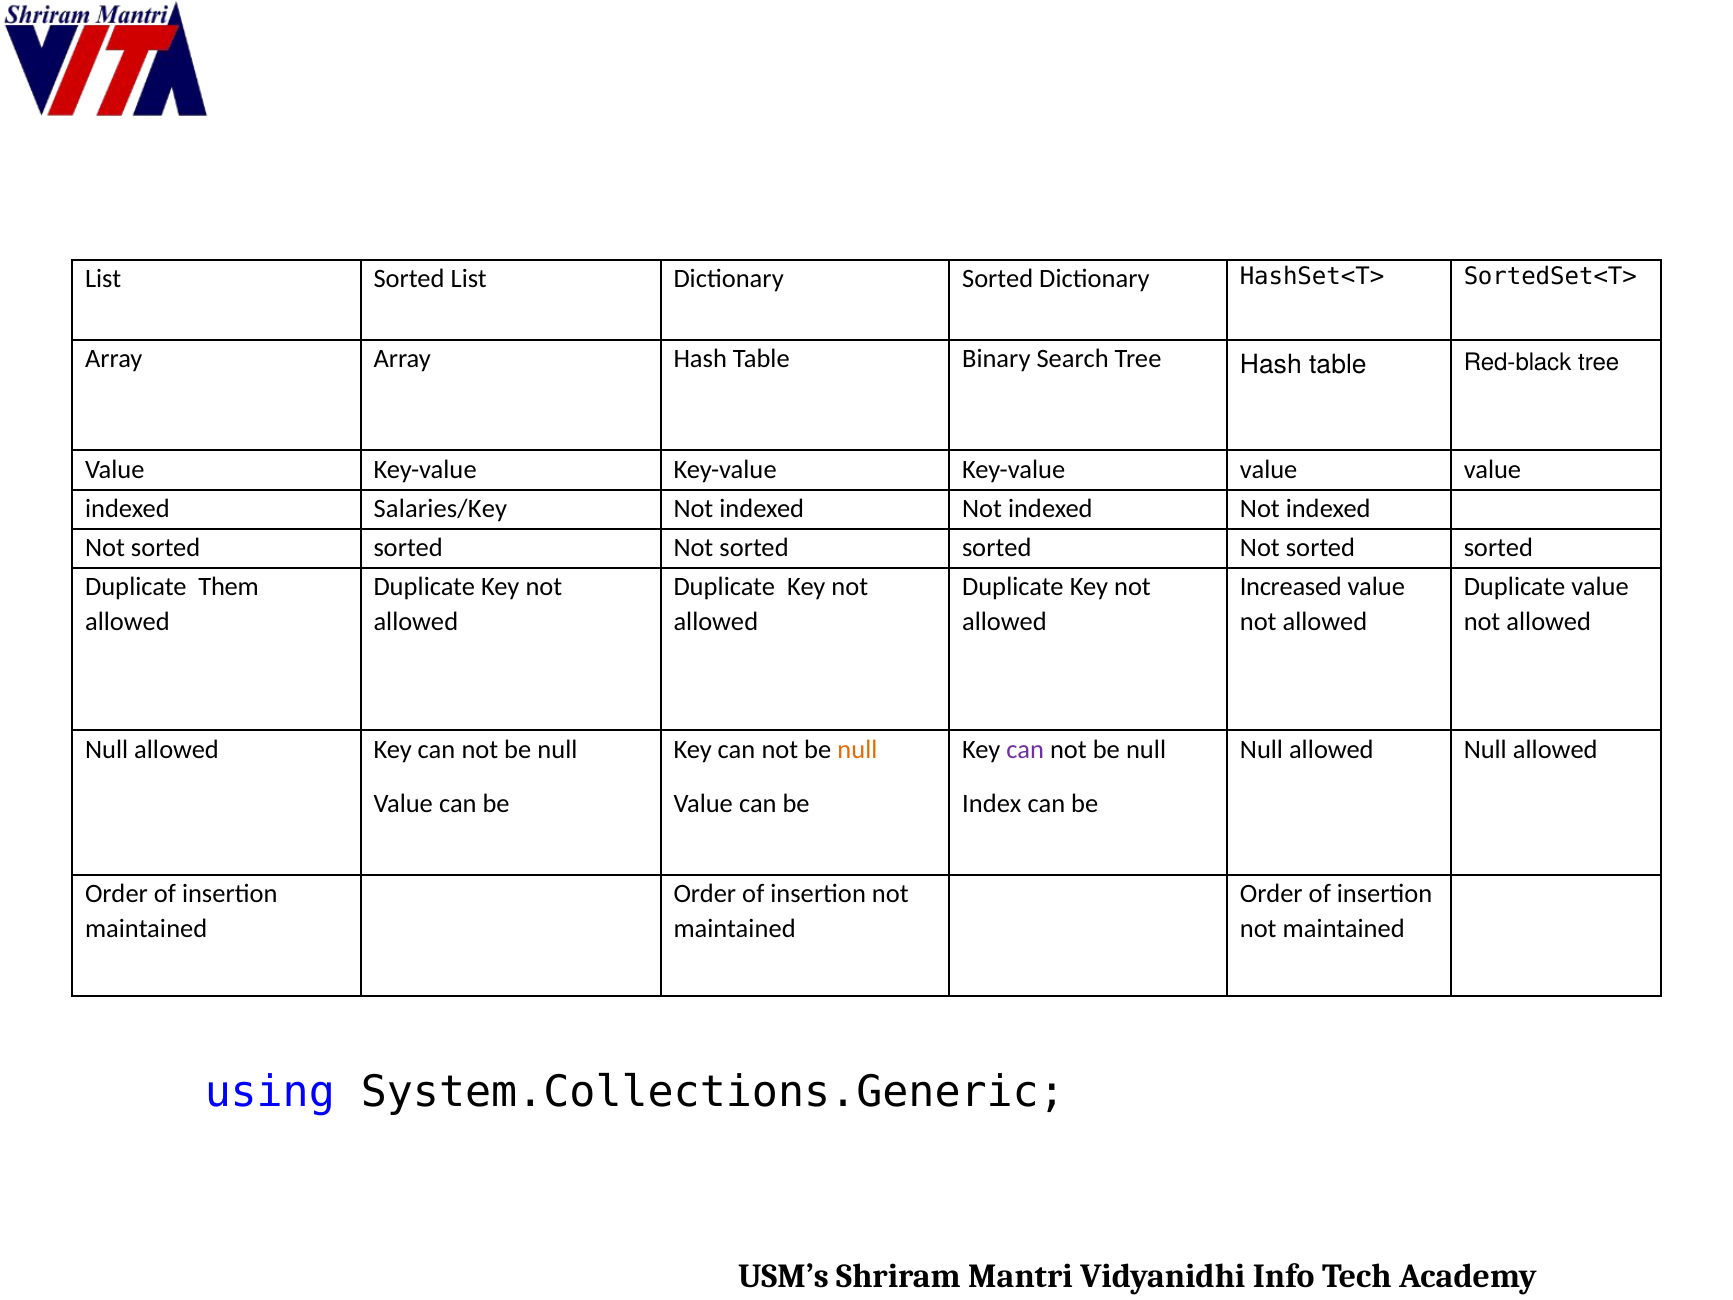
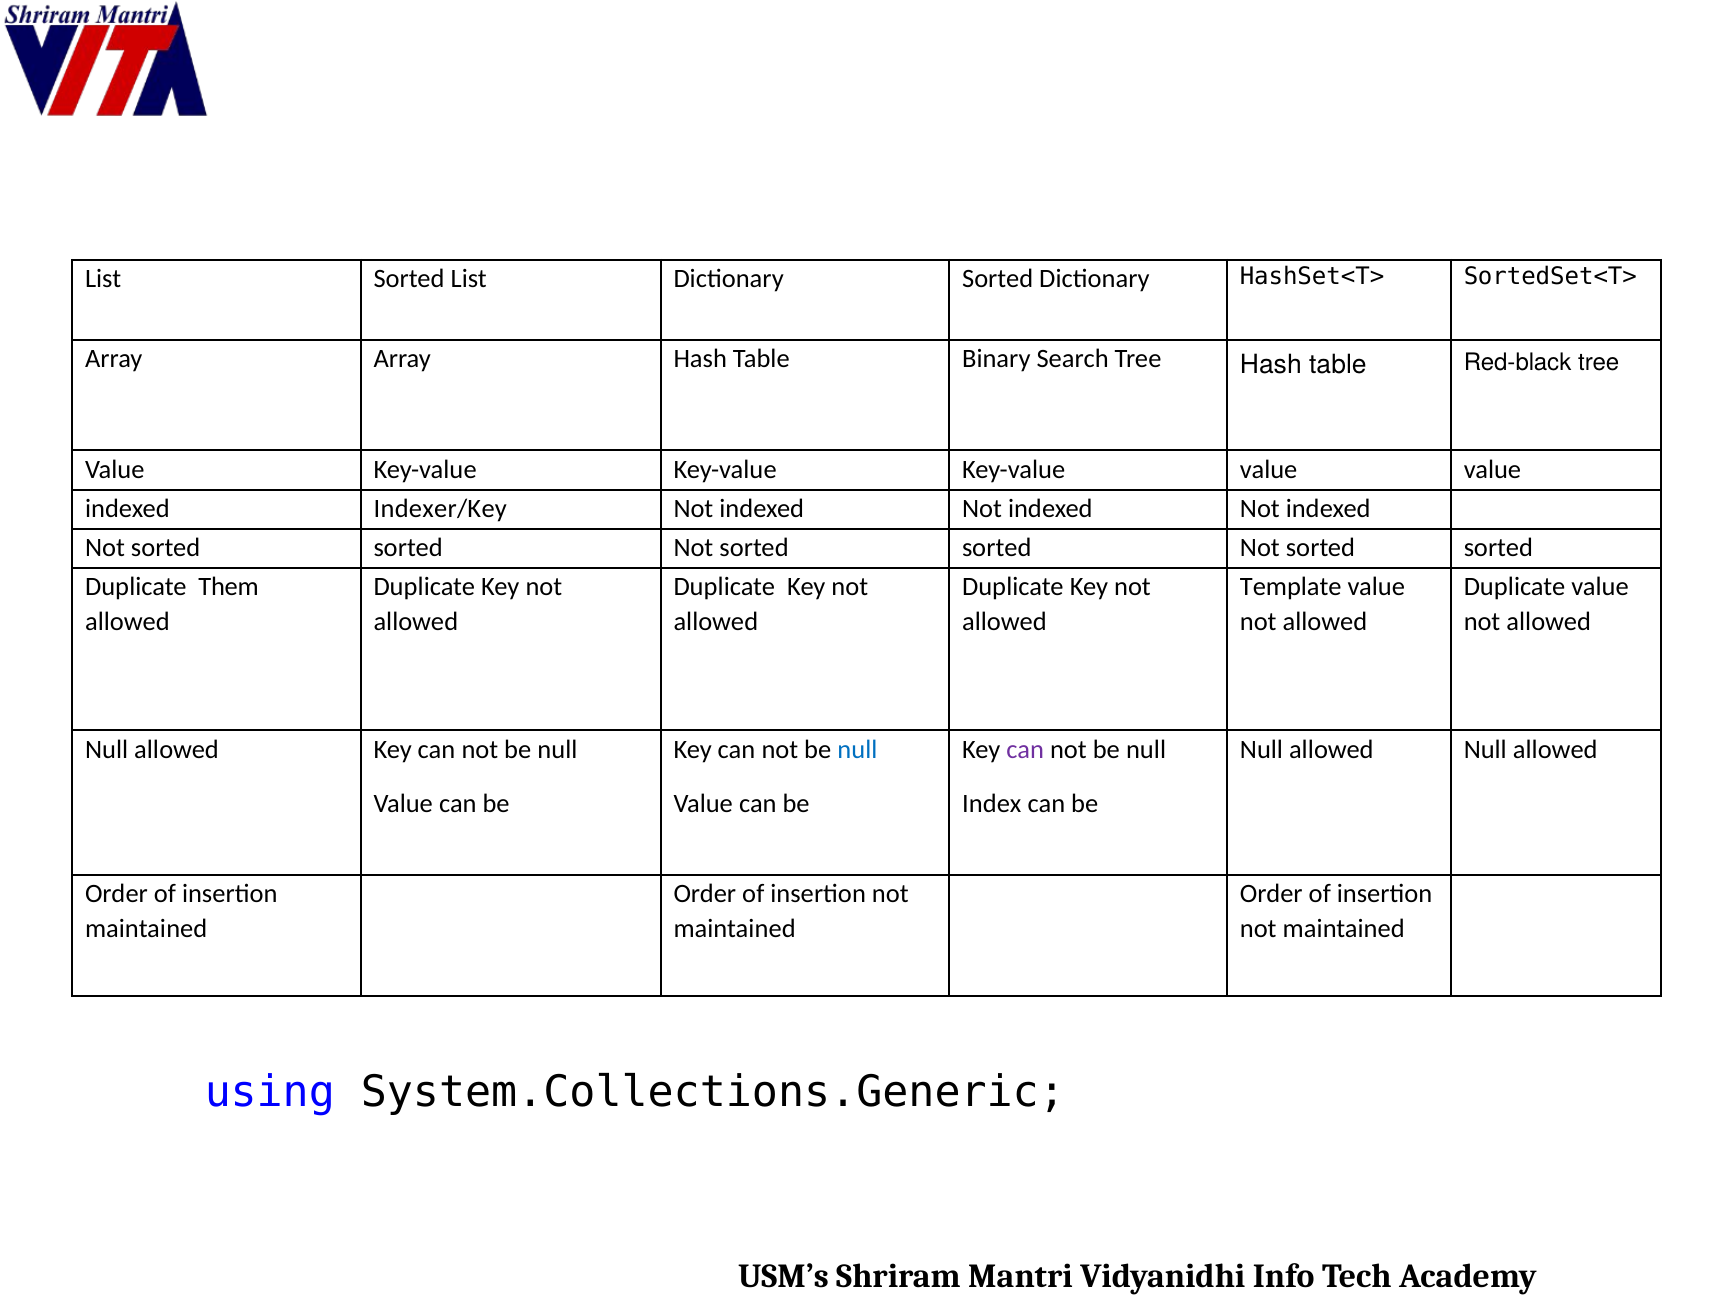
Salaries/Key: Salaries/Key -> Indexer/Key
Increased: Increased -> Template
null at (857, 749) colour: orange -> blue
